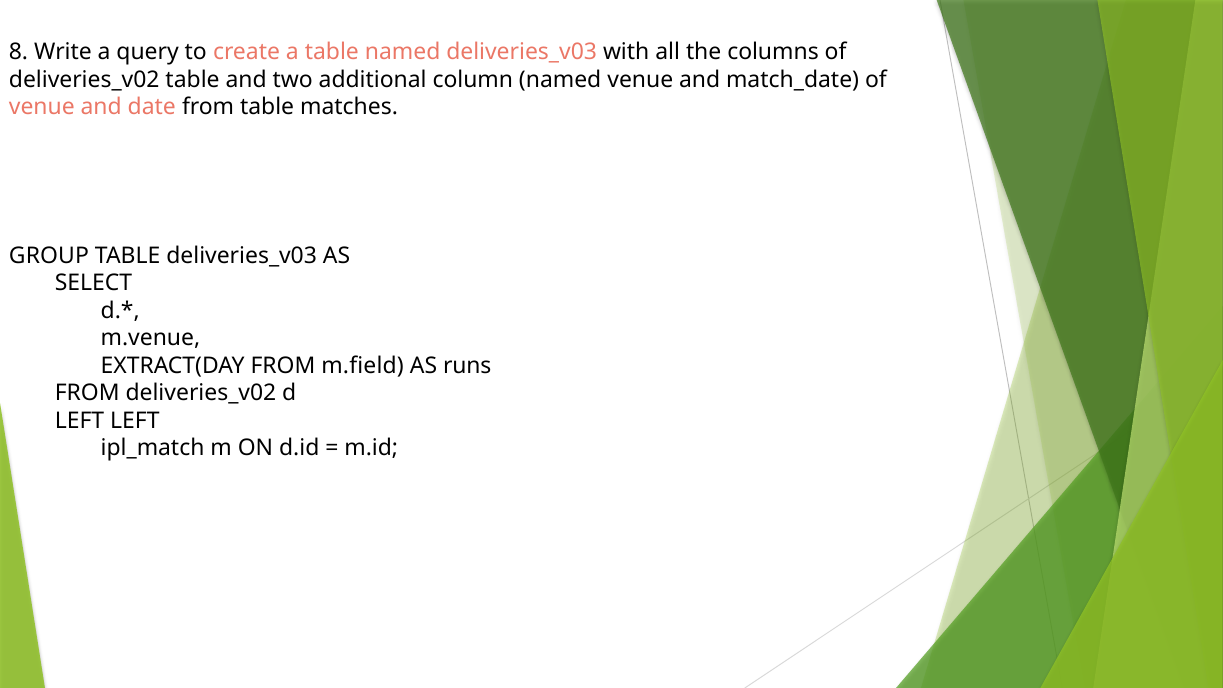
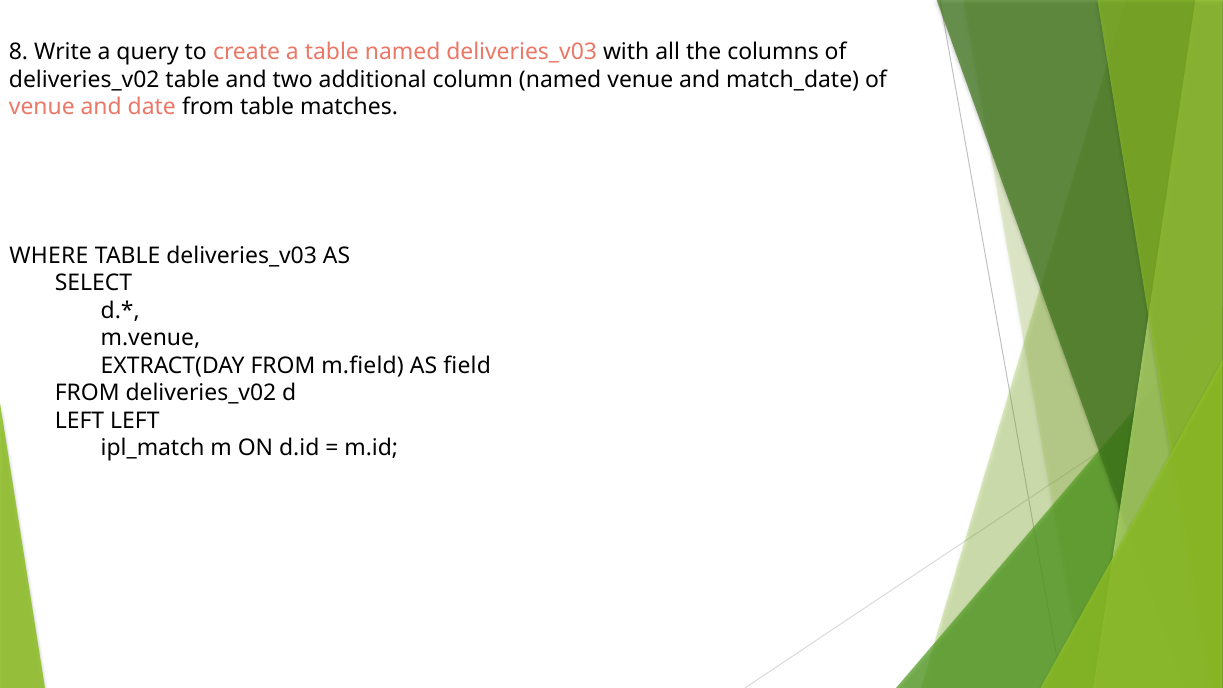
GROUP: GROUP -> WHERE
runs: runs -> field
